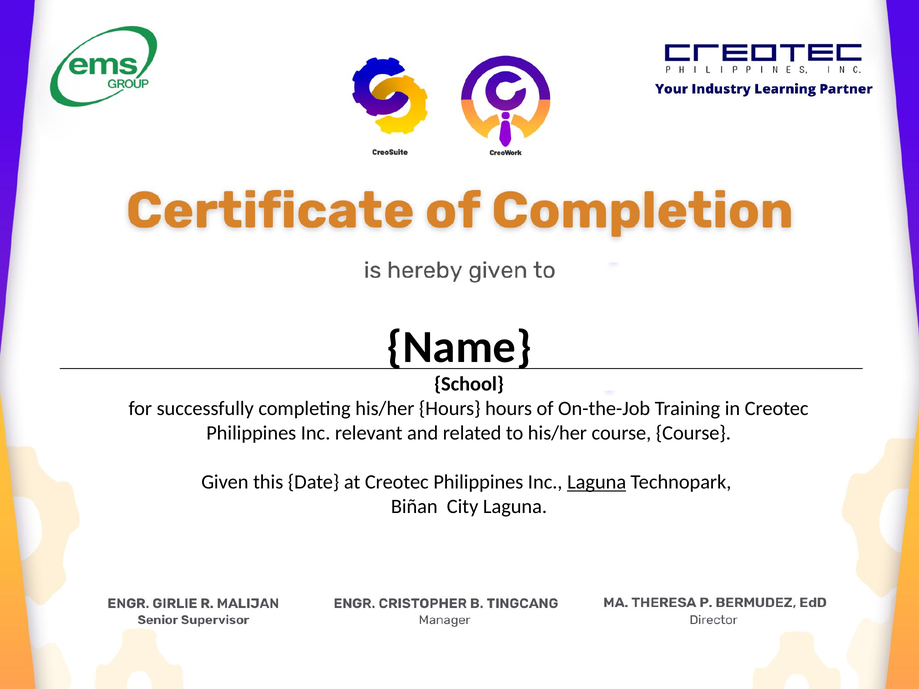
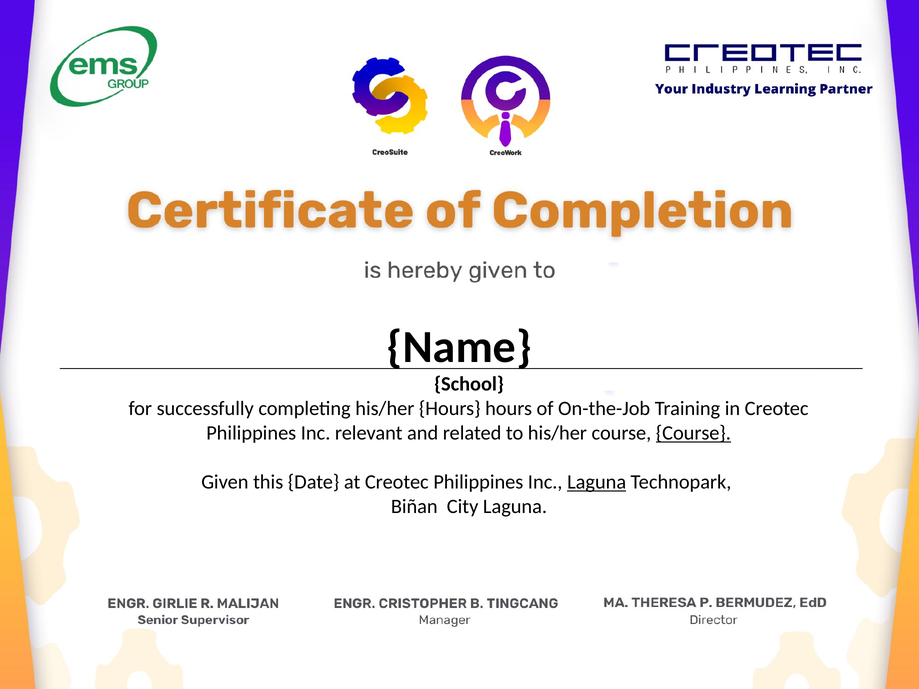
Course at (693, 433) underline: none -> present
